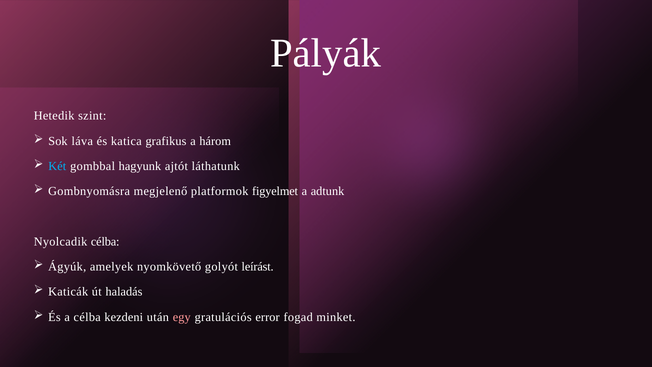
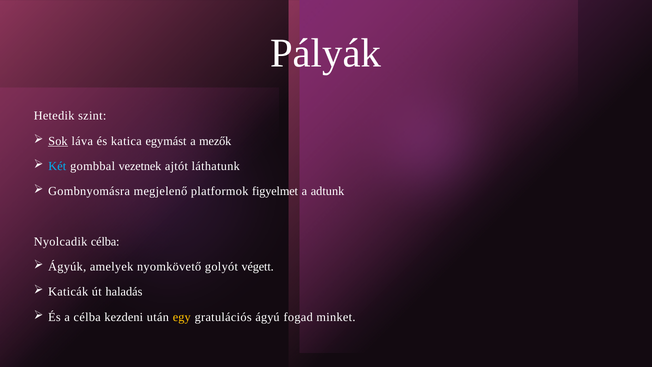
Sok underline: none -> present
grafikus: grafikus -> egymást
három: három -> mezők
hagyunk: hagyunk -> vezetnek
leírást: leírást -> végett
egy colour: pink -> yellow
error: error -> ágyú
